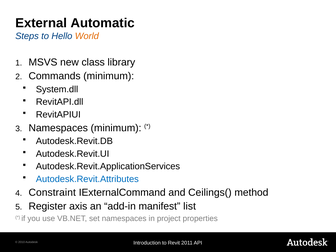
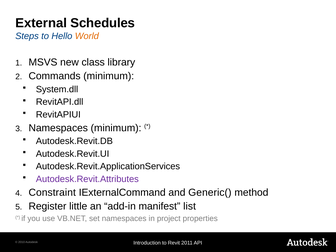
Automatic: Automatic -> Schedules
Autodesk.Revit.Attributes colour: blue -> purple
Ceilings(: Ceilings( -> Generic(
axis: axis -> little
